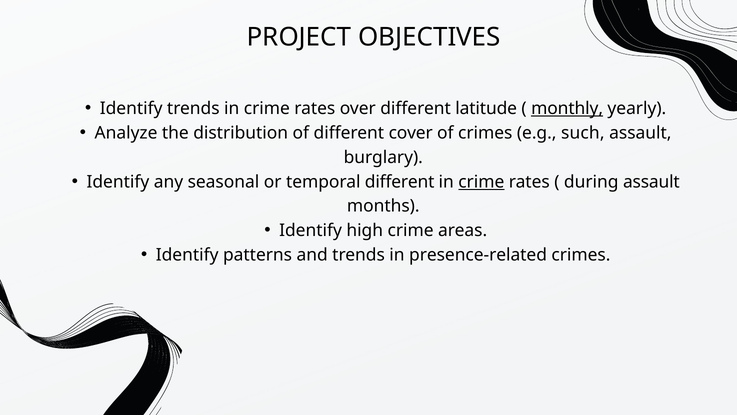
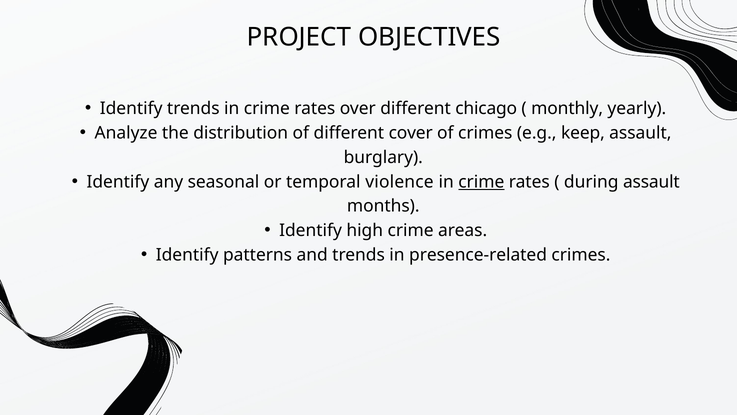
latitude: latitude -> chicago
monthly underline: present -> none
such: such -> keep
temporal different: different -> violence
